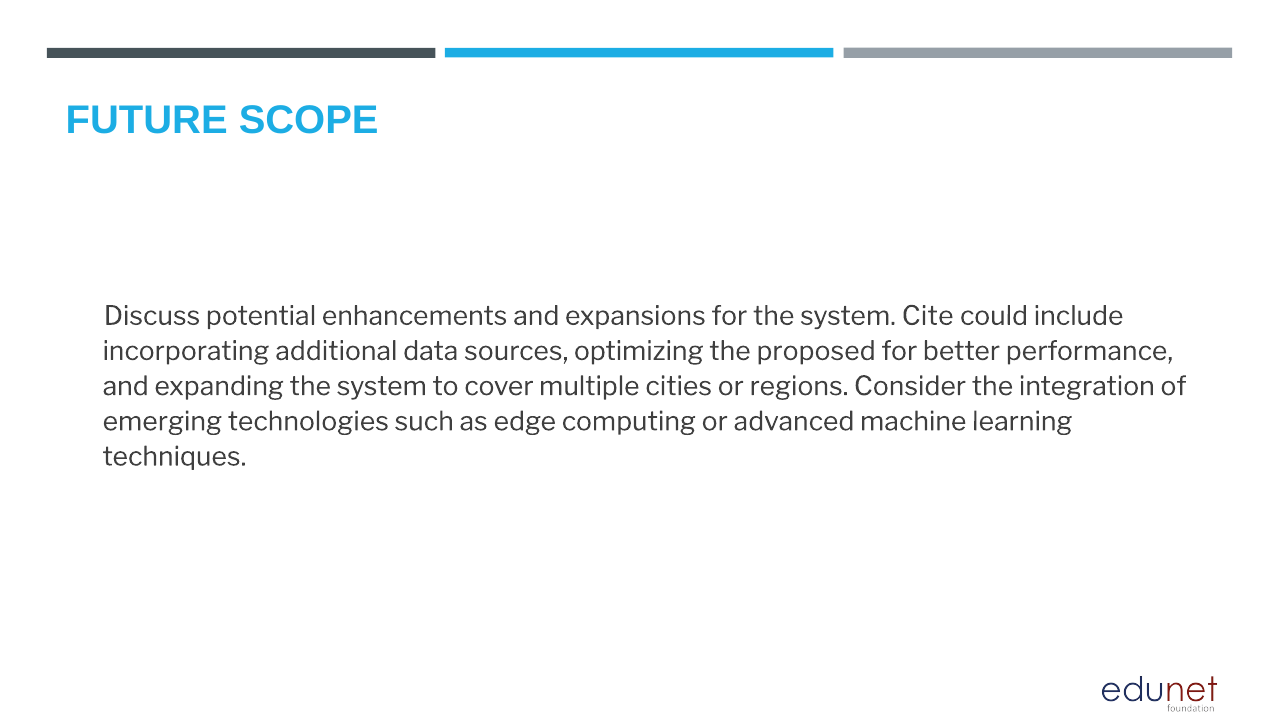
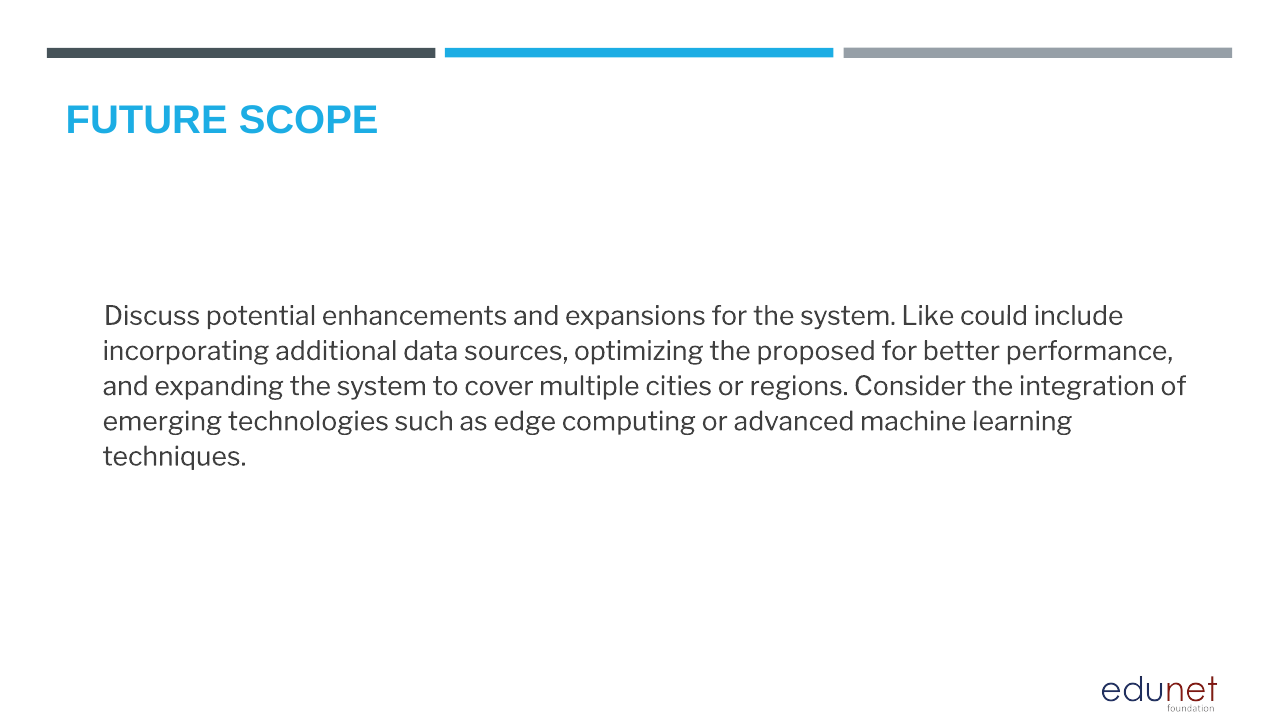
Cite: Cite -> Like
